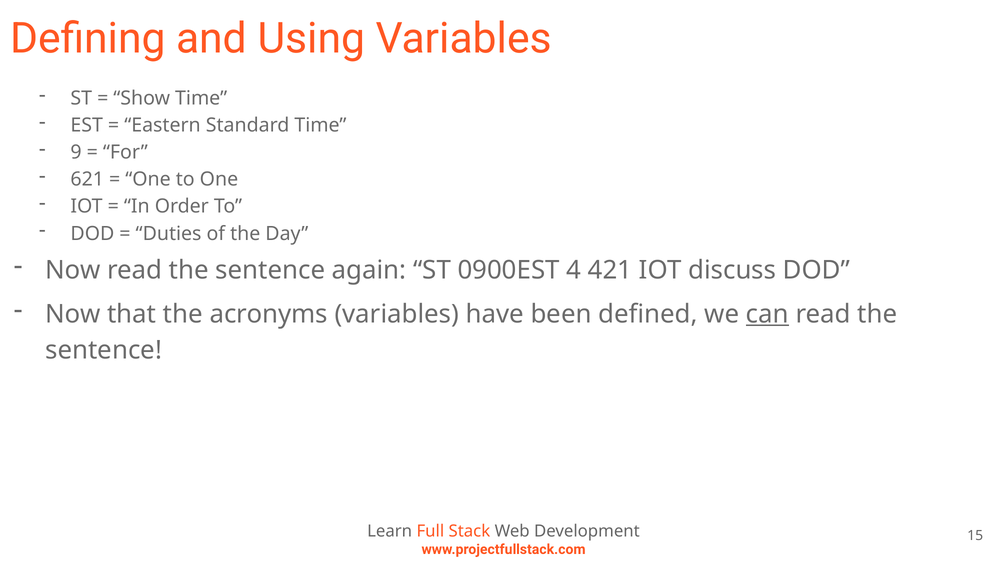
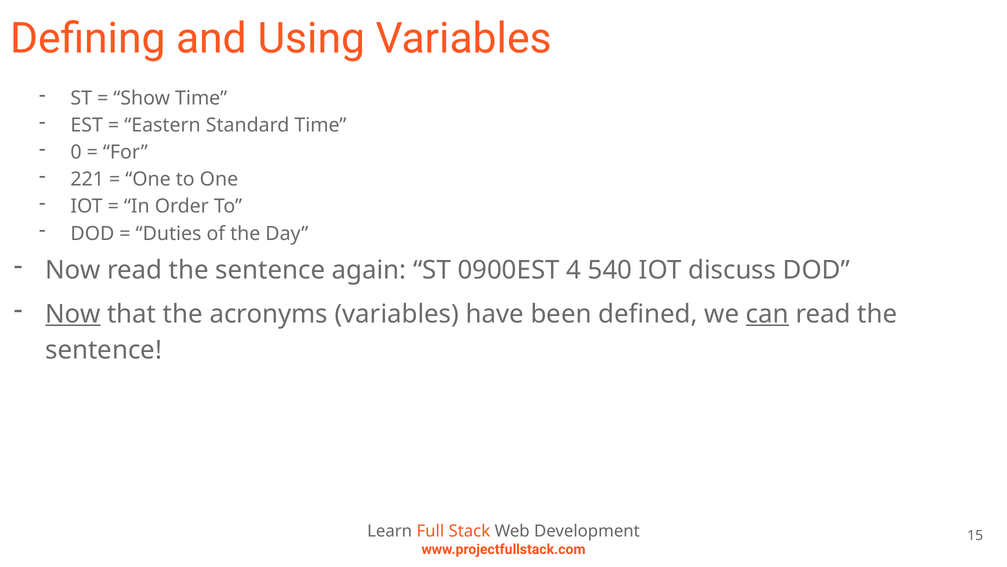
9: 9 -> 0
621: 621 -> 221
421: 421 -> 540
Now at (73, 314) underline: none -> present
